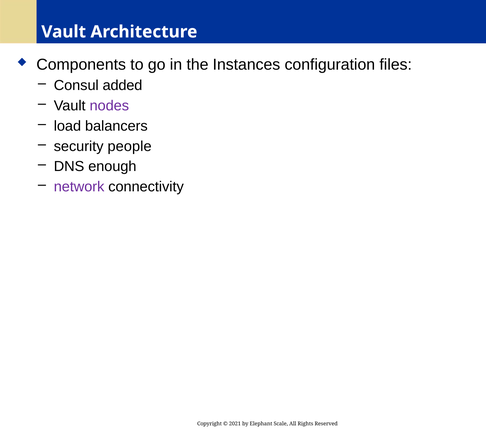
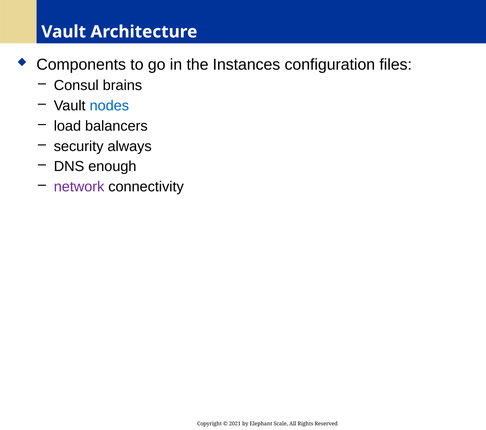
added: added -> brains
nodes colour: purple -> blue
people: people -> always
